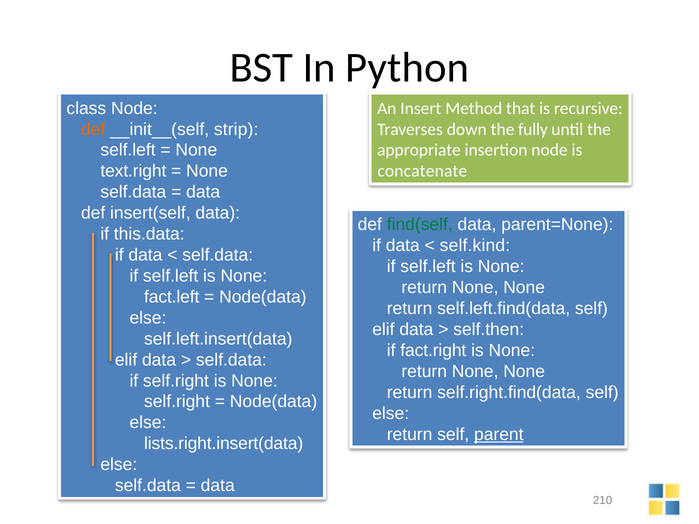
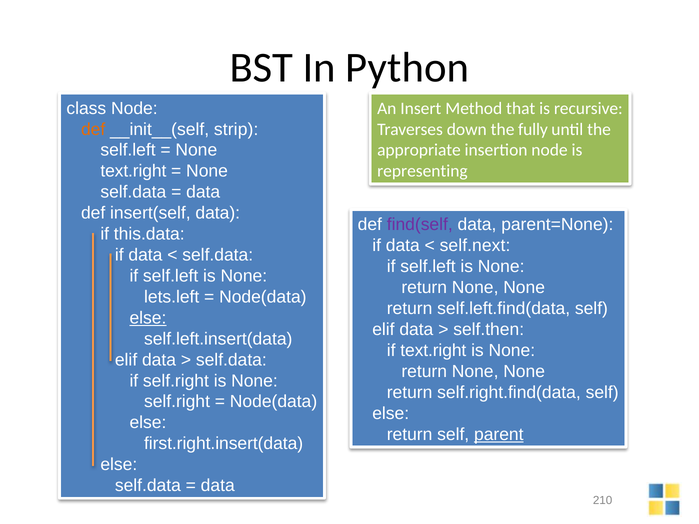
concatenate: concatenate -> representing
find(self colour: green -> purple
self.kind: self.kind -> self.next
fact.left: fact.left -> lets.left
else at (148, 318) underline: none -> present
if fact.right: fact.right -> text.right
lists.right.insert(data: lists.right.insert(data -> first.right.insert(data
